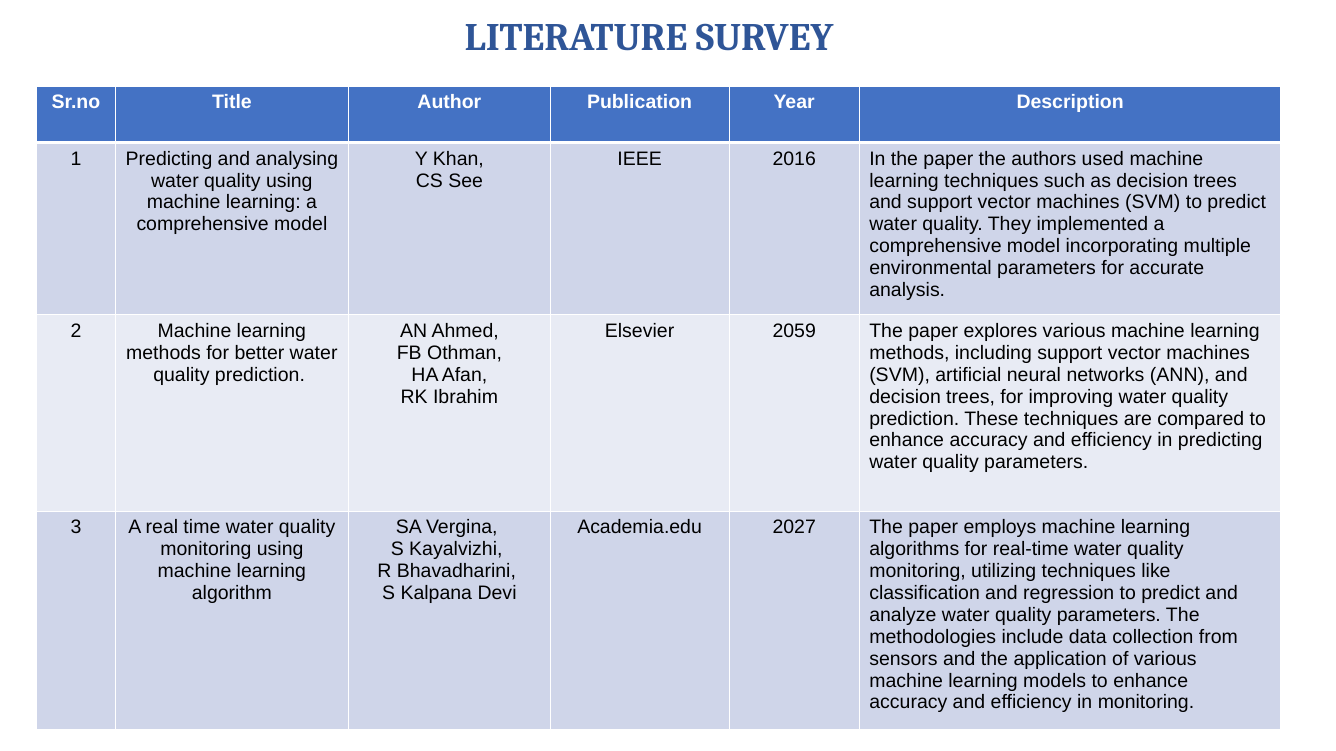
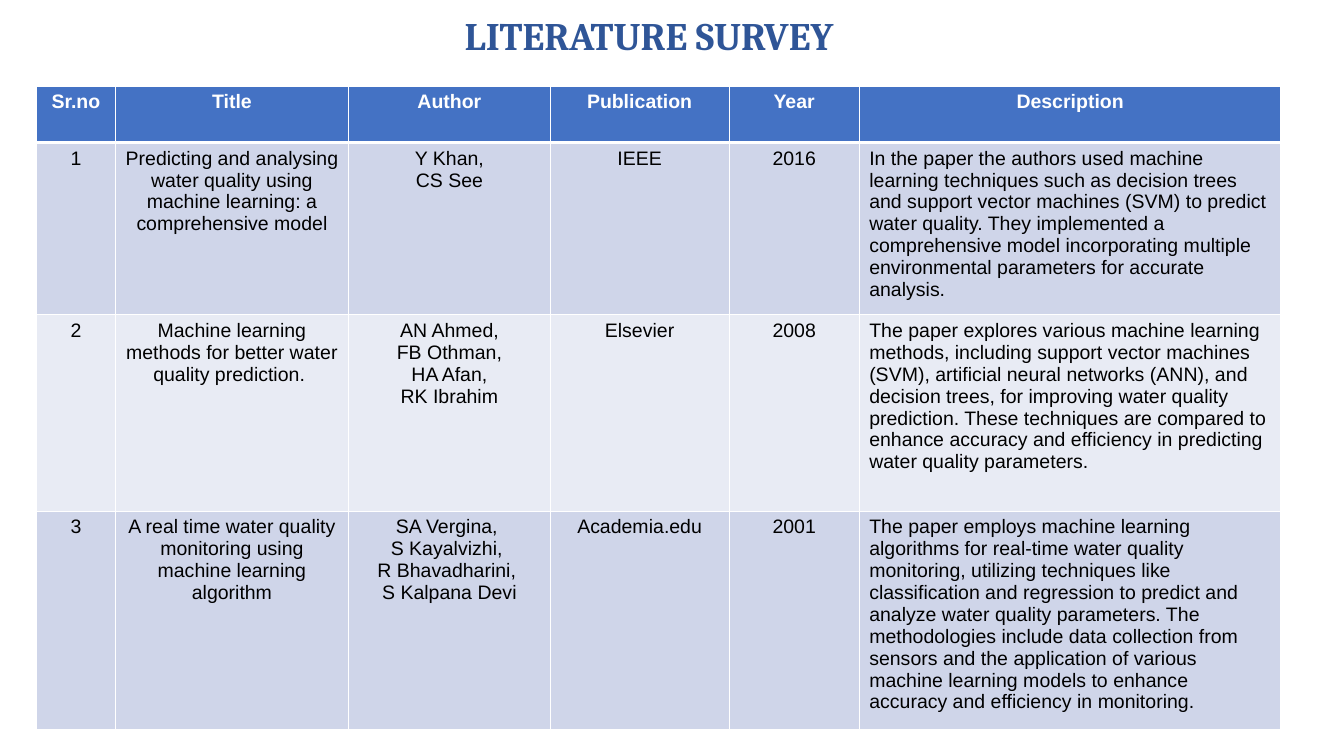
2059: 2059 -> 2008
2027: 2027 -> 2001
